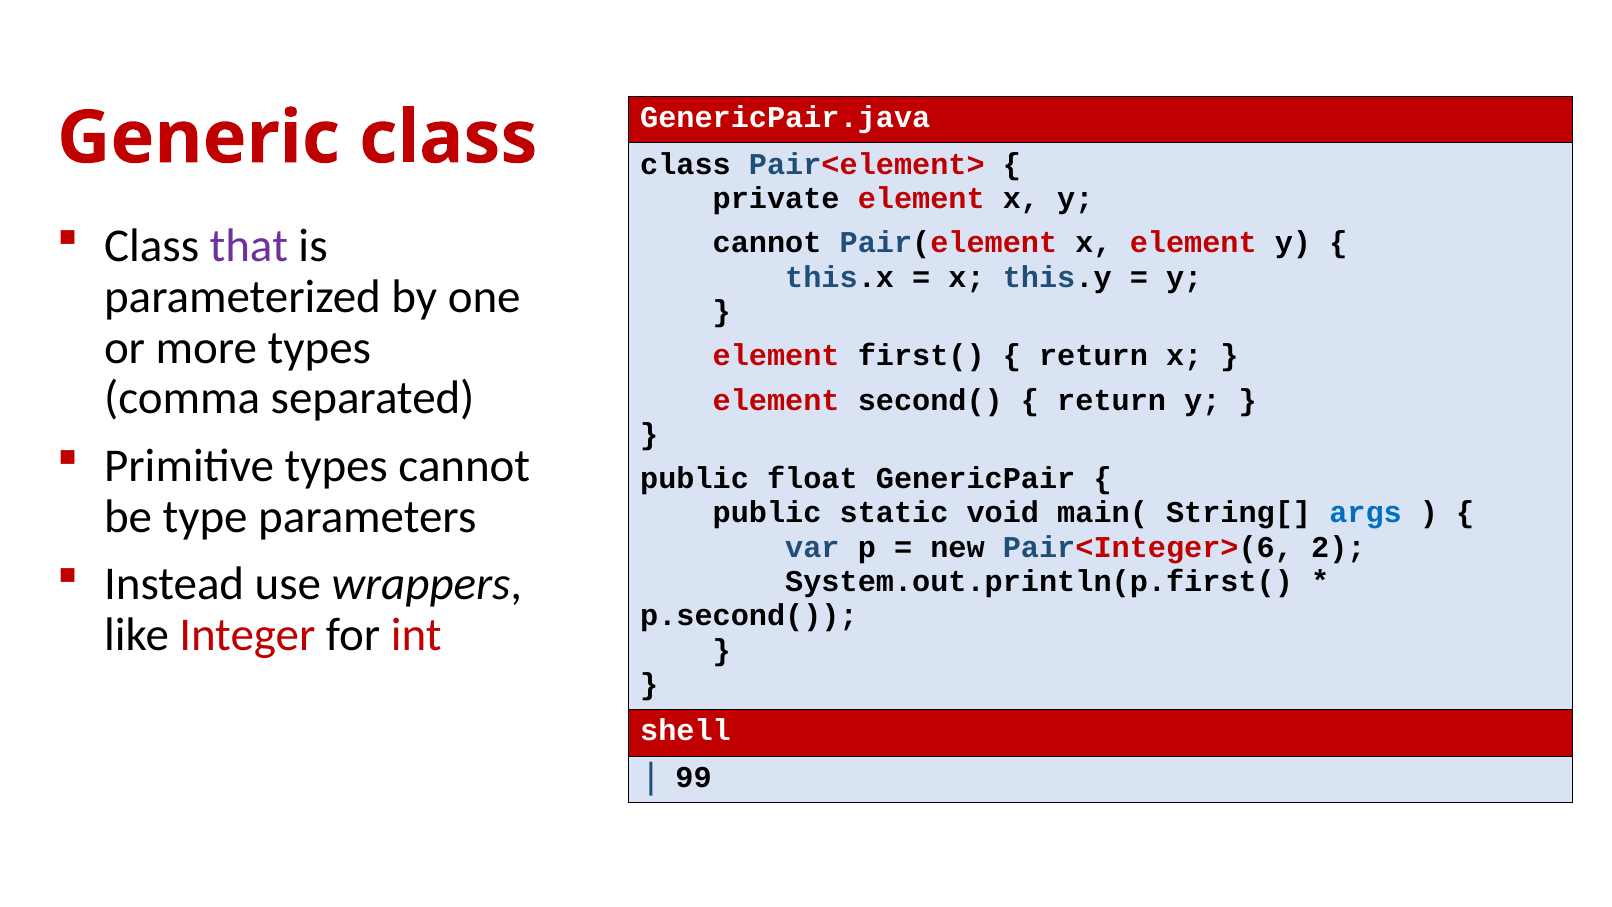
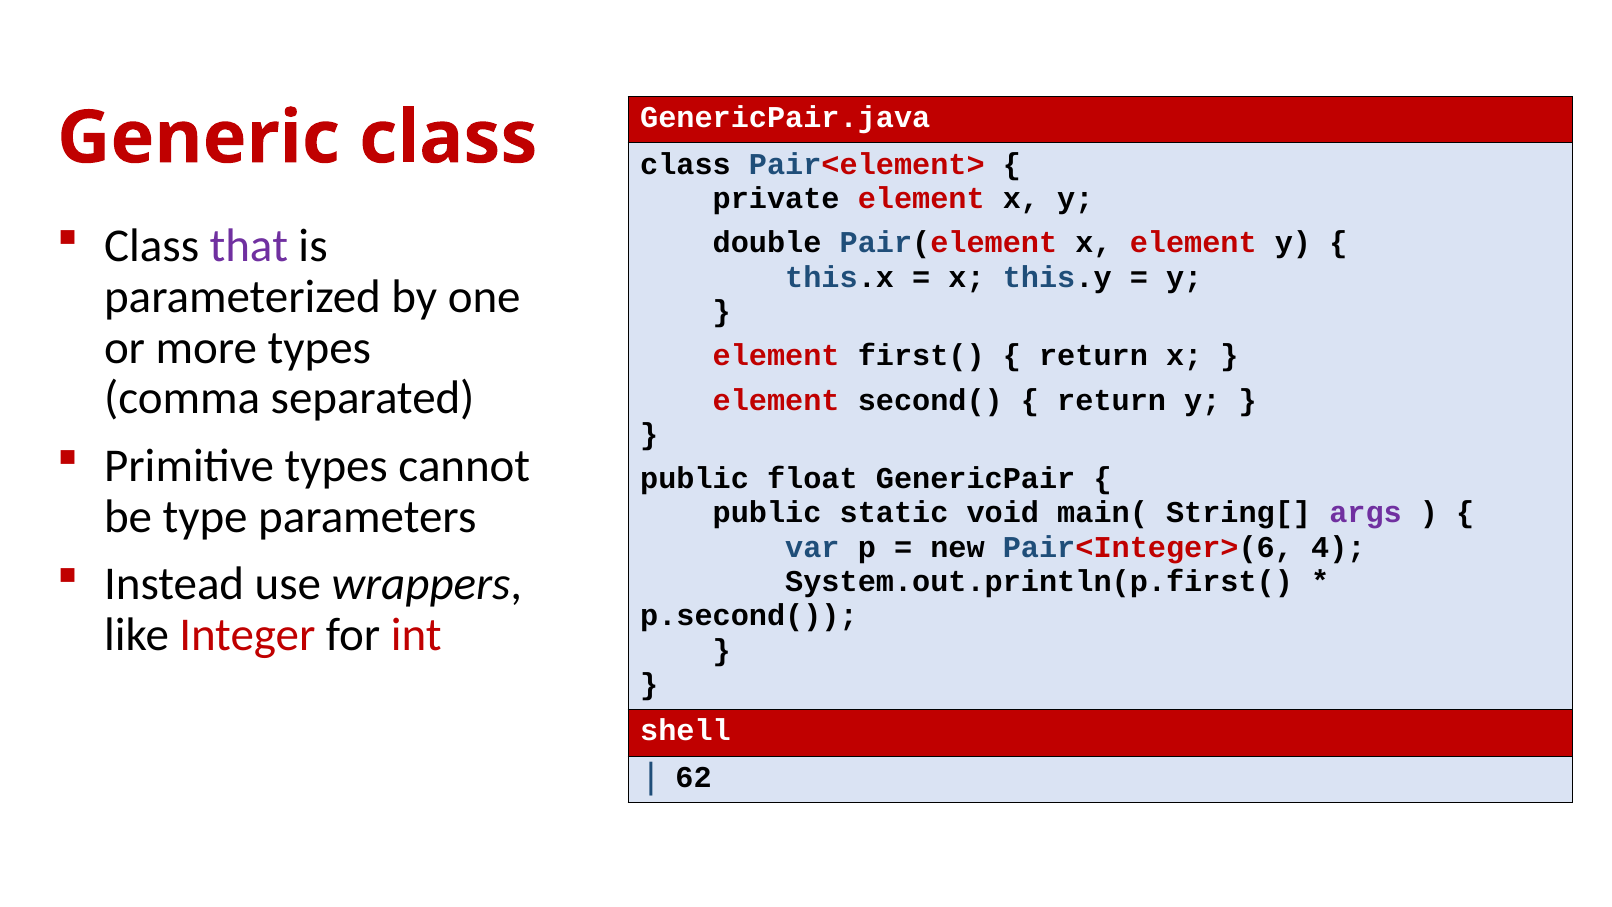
cannot at (767, 243): cannot -> double
args colour: blue -> purple
2: 2 -> 4
99: 99 -> 62
